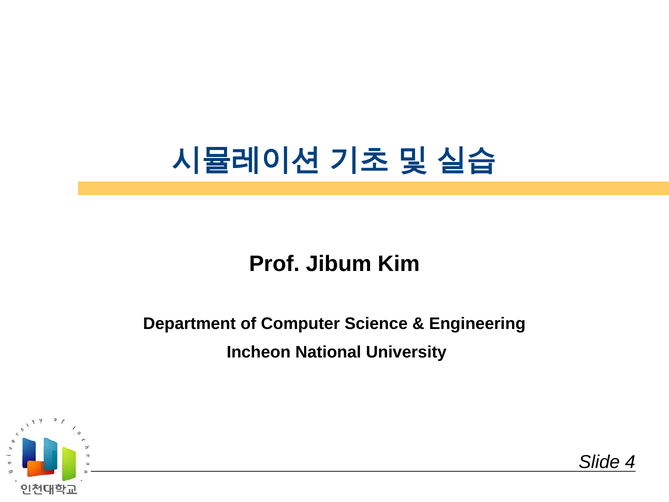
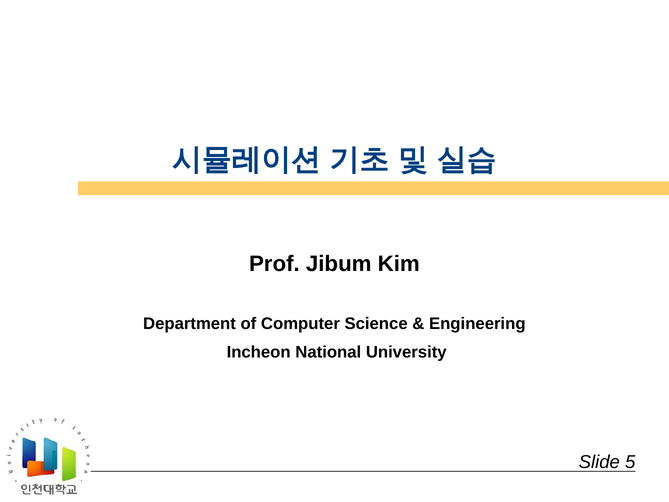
4: 4 -> 5
